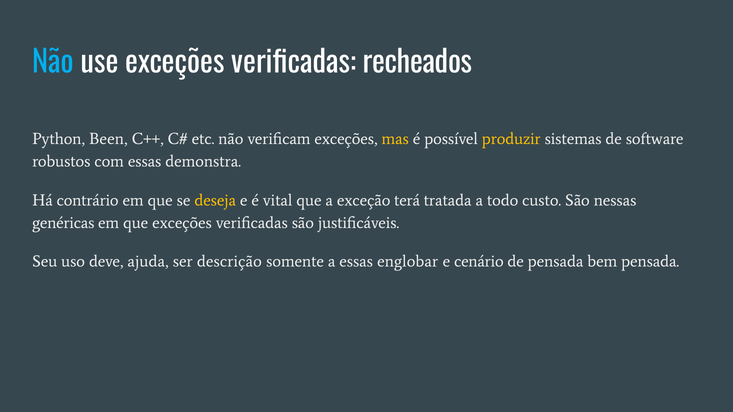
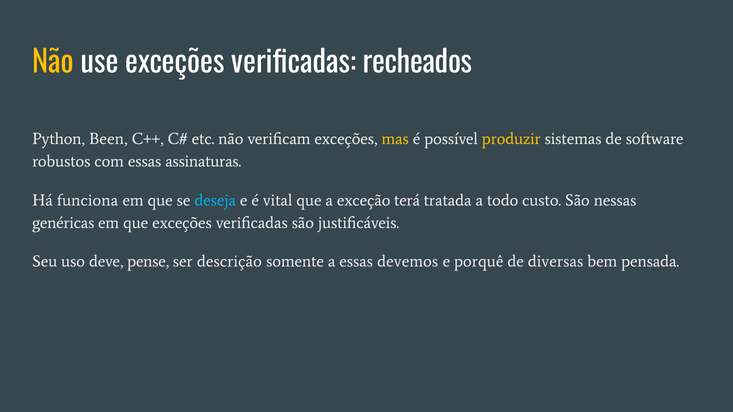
Não at (53, 63) colour: light blue -> yellow
demonstra: demonstra -> assinaturas
contrário: contrário -> funciona
deseja colour: yellow -> light blue
ajuda: ajuda -> pense
englobar: englobar -> devemos
cenário: cenário -> porquê
de pensada: pensada -> diversas
